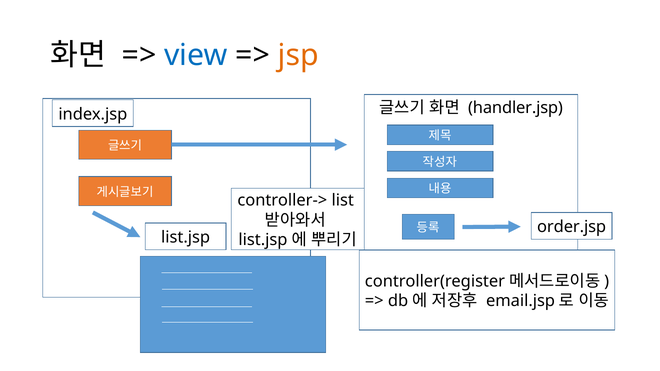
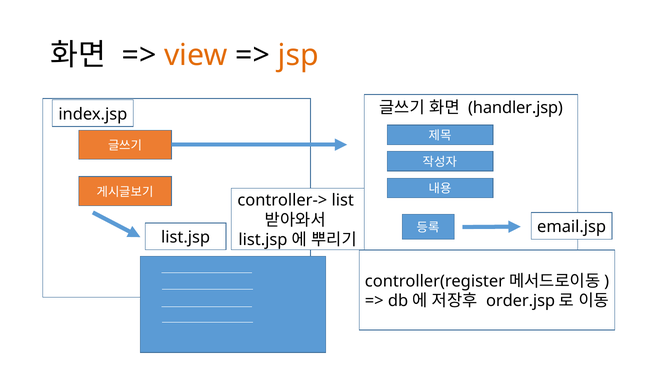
view colour: blue -> orange
order.jsp: order.jsp -> email.jsp
email.jsp: email.jsp -> order.jsp
